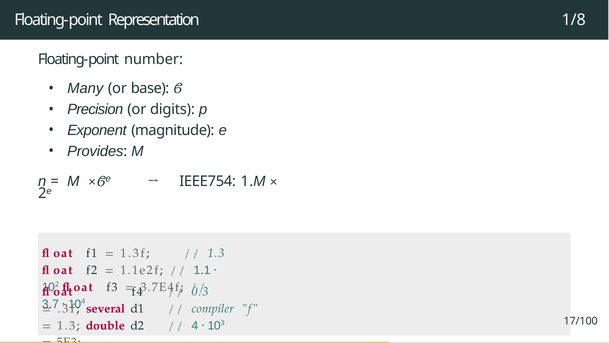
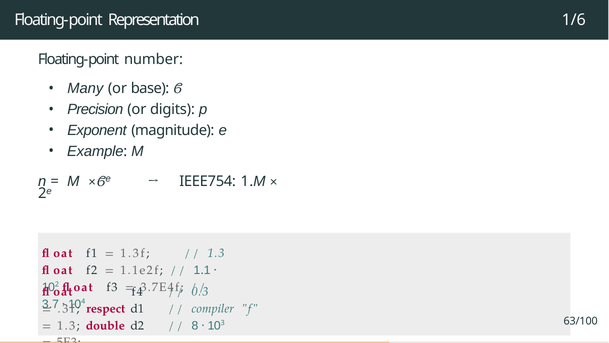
1/8: 1/8 -> 1/6
Provides: Provides -> Example
several: several -> respect
4: 4 -> 8
17/100: 17/100 -> 63/100
